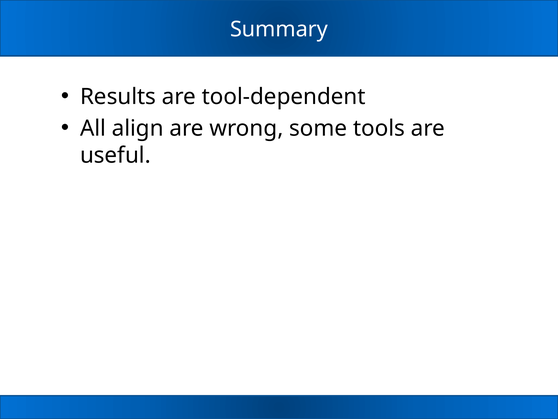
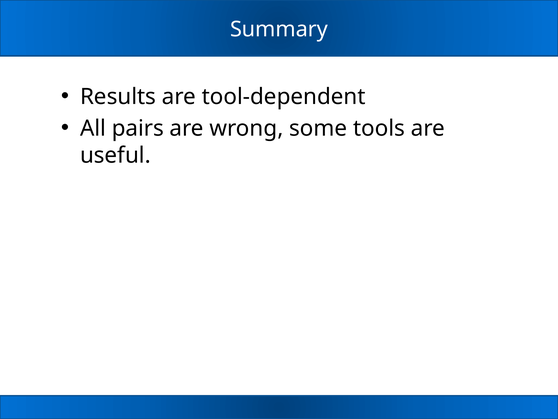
align: align -> pairs
